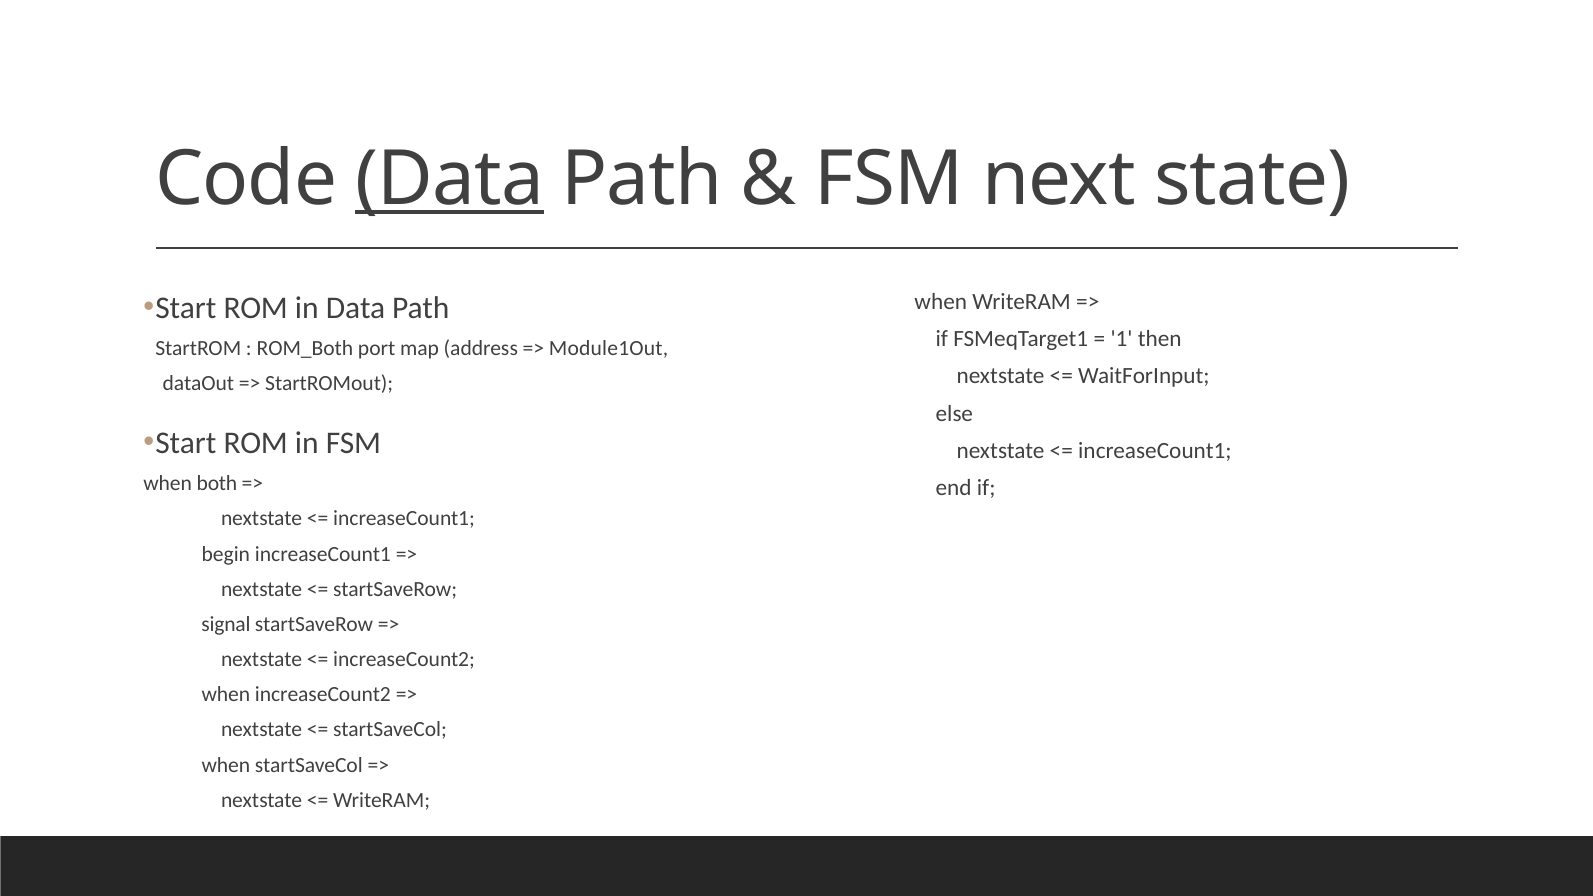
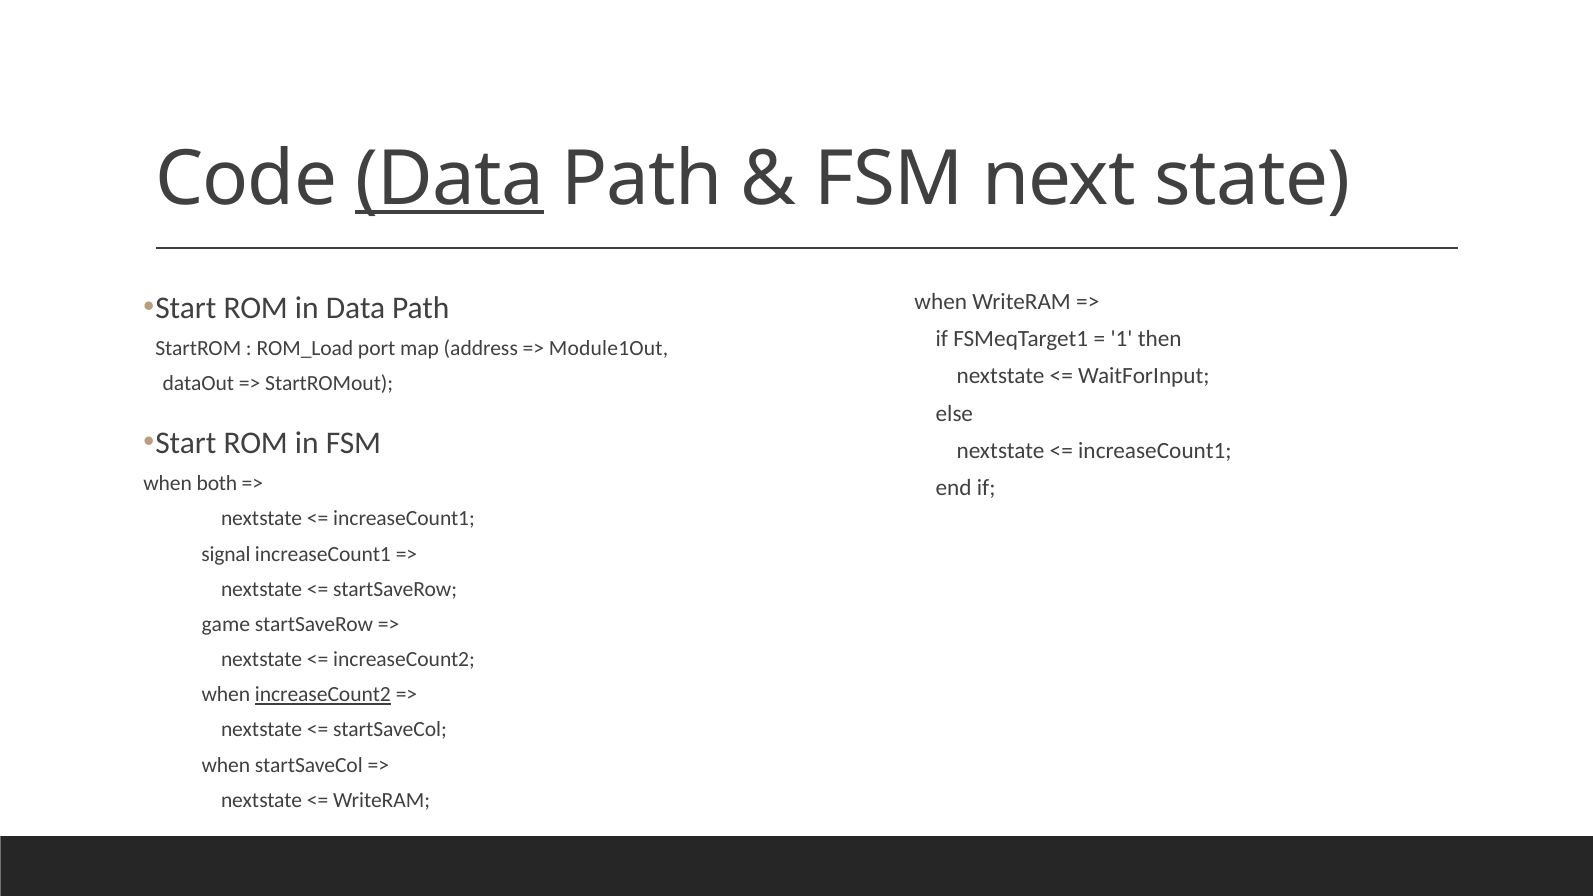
ROM_Both: ROM_Both -> ROM_Load
begin: begin -> signal
signal: signal -> game
increaseCount2 at (323, 695) underline: none -> present
